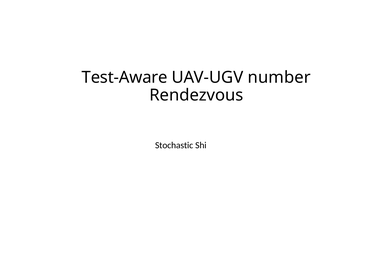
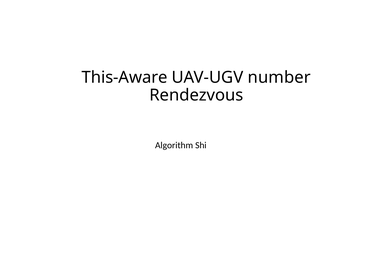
Test-Aware: Test-Aware -> This-Aware
Stochastic: Stochastic -> Algorithm
